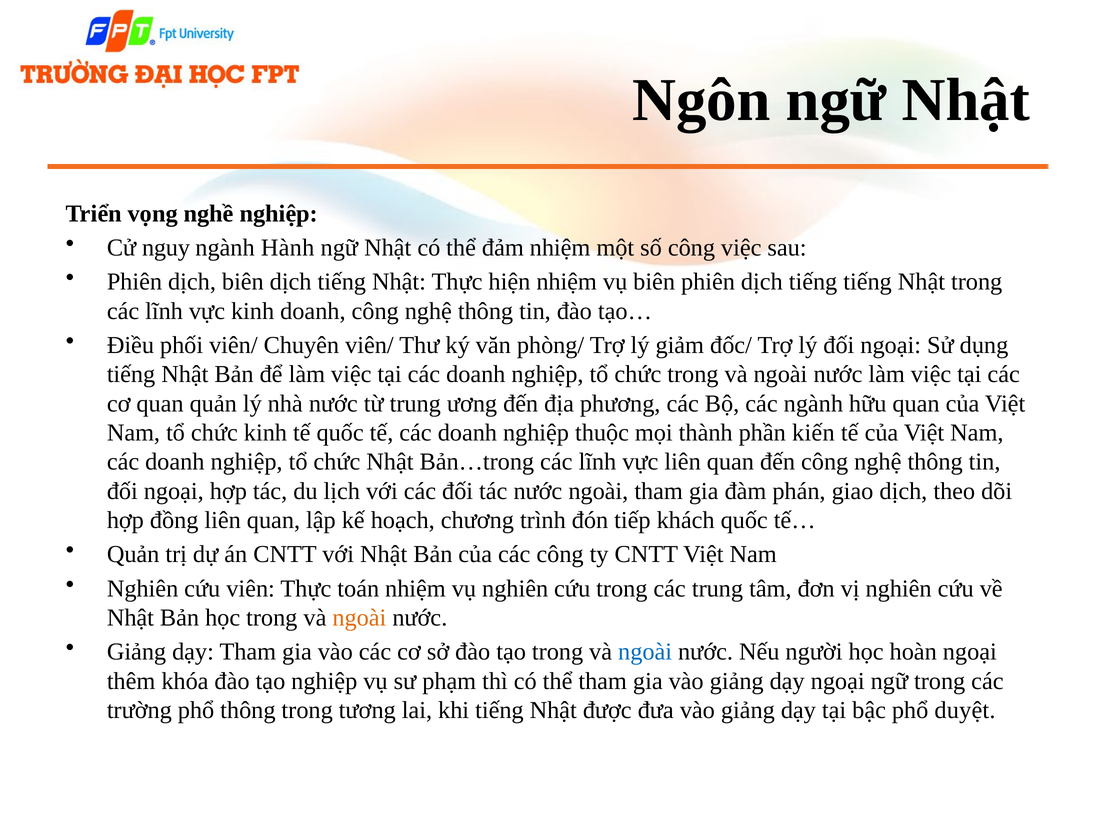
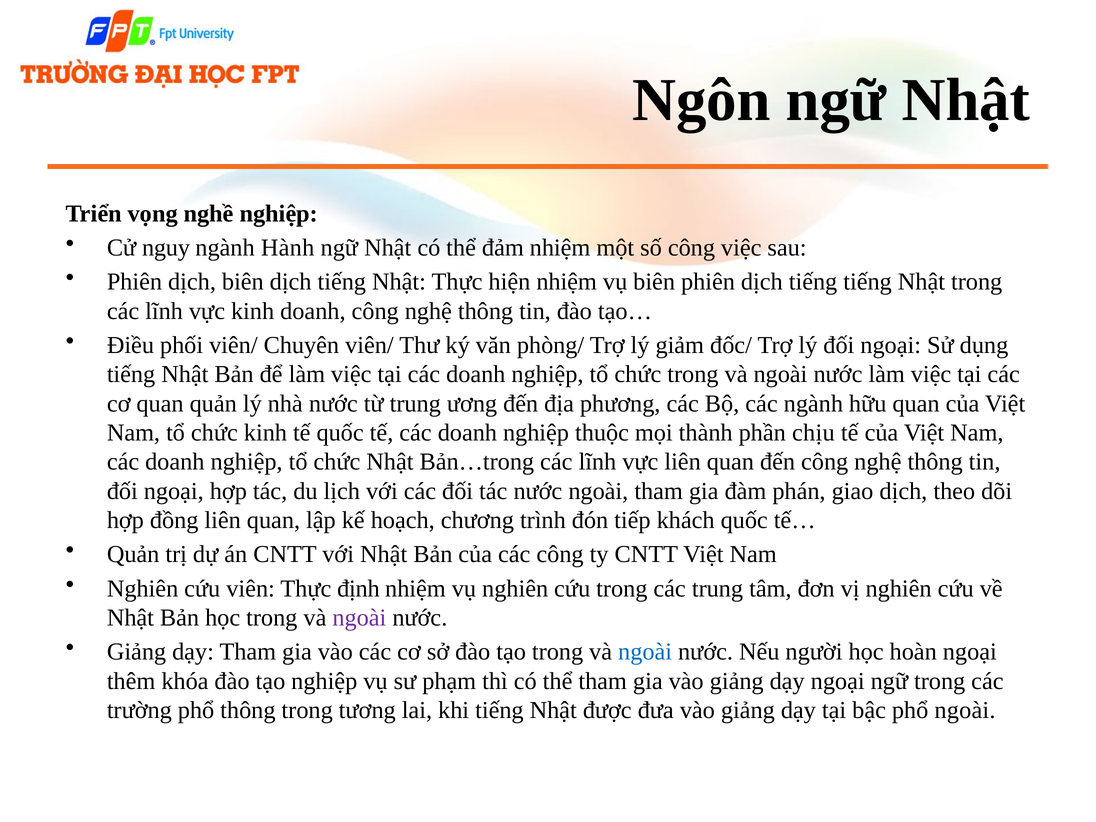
kiến: kiến -> chịu
toán: toán -> định
ngoài at (359, 618) colour: orange -> purple
phổ duyệt: duyệt -> ngoài
